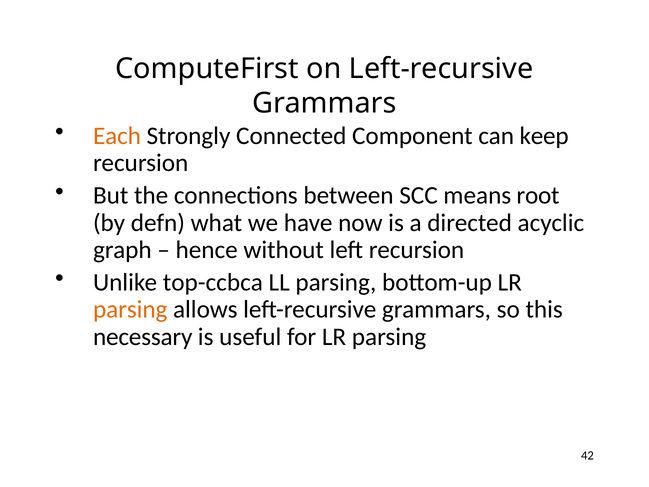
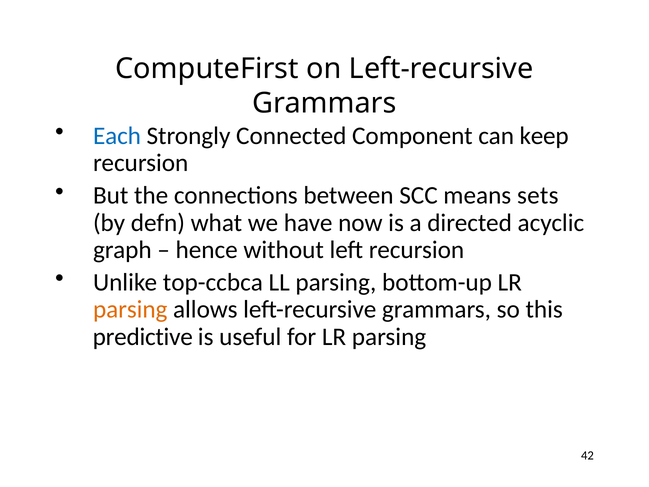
Each colour: orange -> blue
root: root -> sets
necessary: necessary -> predictive
